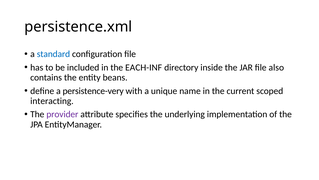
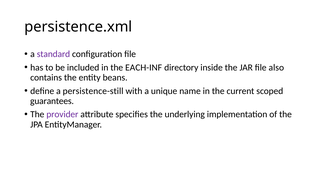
standard colour: blue -> purple
persistence-very: persistence-very -> persistence-still
interacting: interacting -> guarantees
